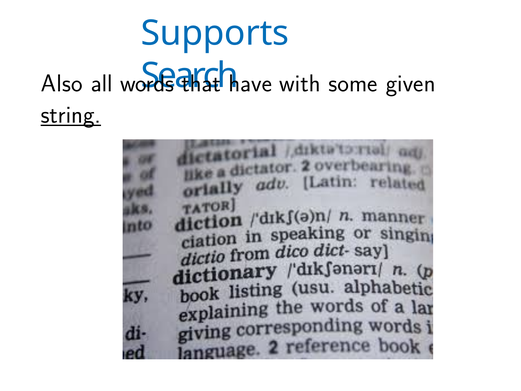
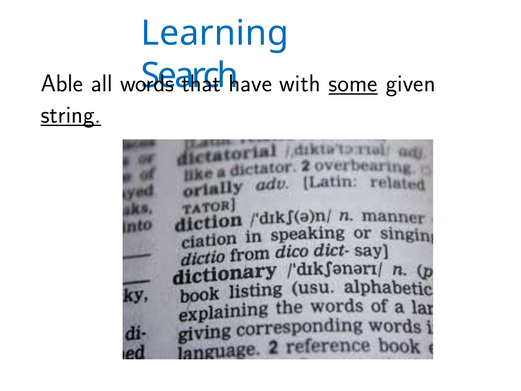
Supports: Supports -> Learning
Also: Also -> Able
some underline: none -> present
